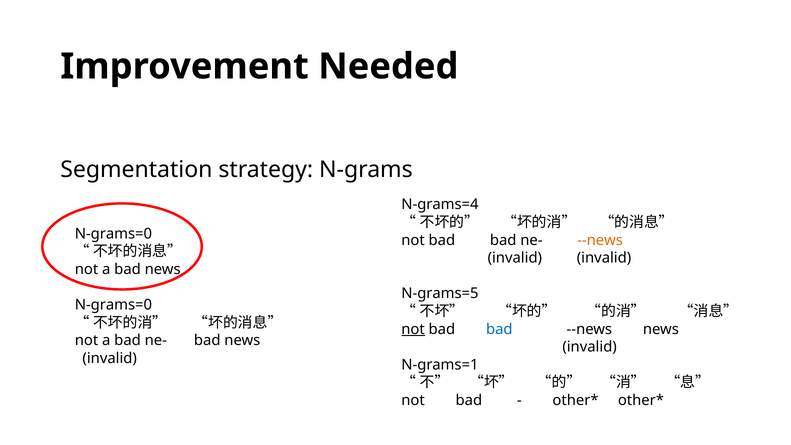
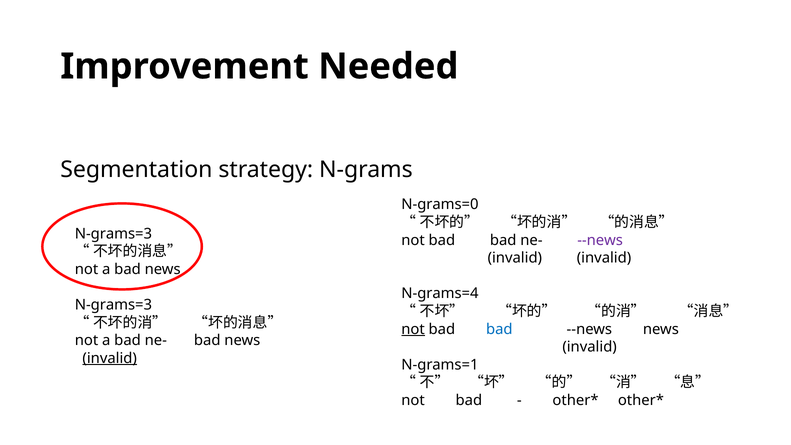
N-grams=4: N-grams=4 -> N-grams=0
N-grams=0 at (113, 234): N-grams=0 -> N-grams=3
--news at (600, 240) colour: orange -> purple
N-grams=5: N-grams=5 -> N-grams=4
N-grams=0 at (113, 305): N-grams=0 -> N-grams=3
invalid at (110, 358) underline: none -> present
